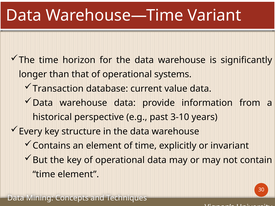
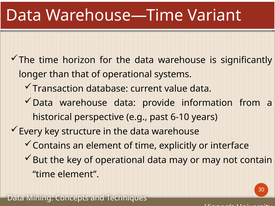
3-10: 3-10 -> 6-10
invariant: invariant -> interface
